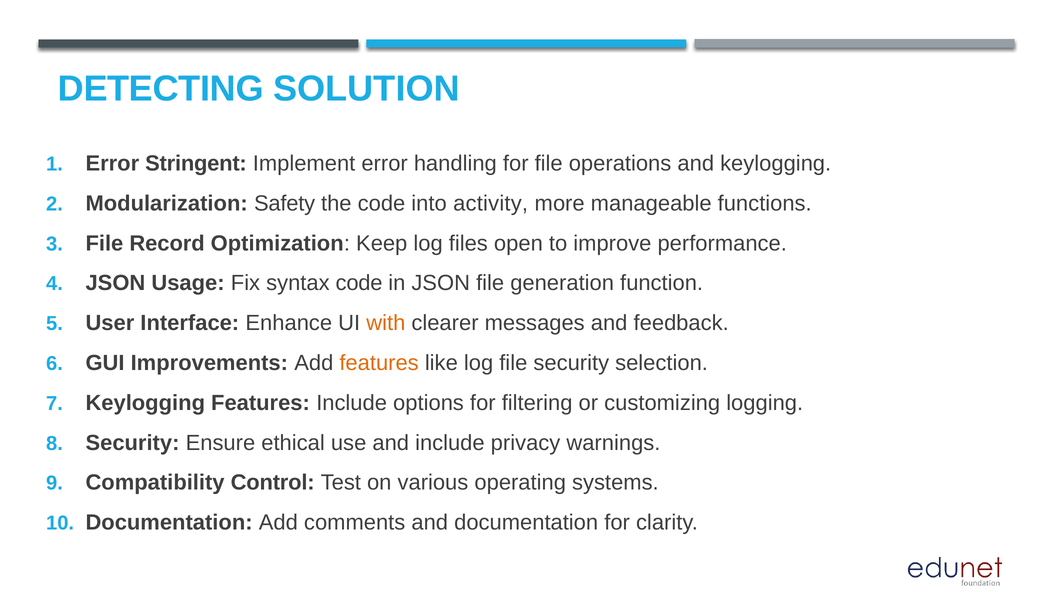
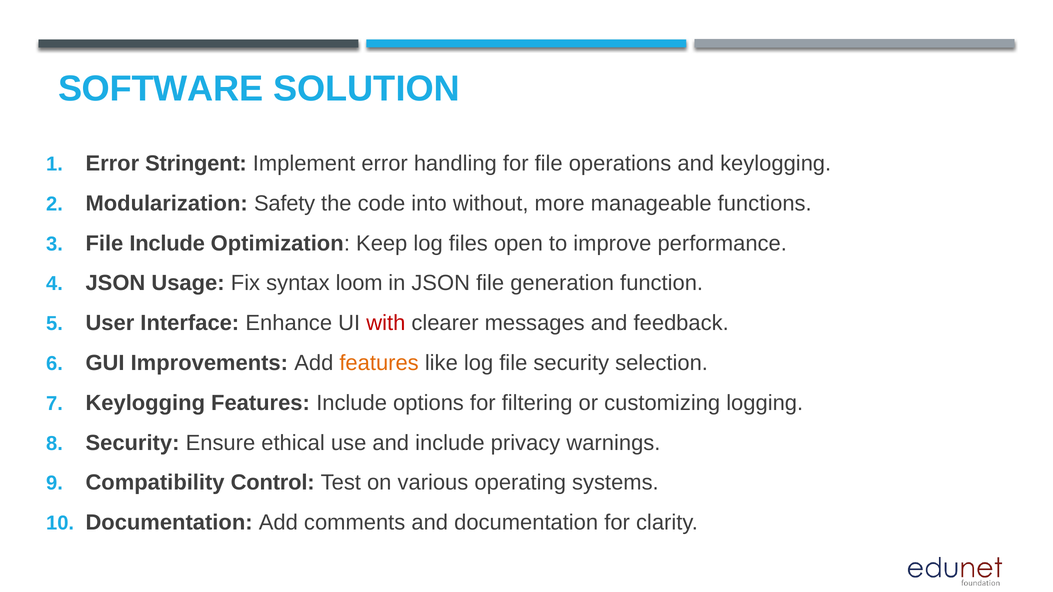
DETECTING: DETECTING -> SOFTWARE
activity: activity -> without
File Record: Record -> Include
syntax code: code -> loom
with colour: orange -> red
